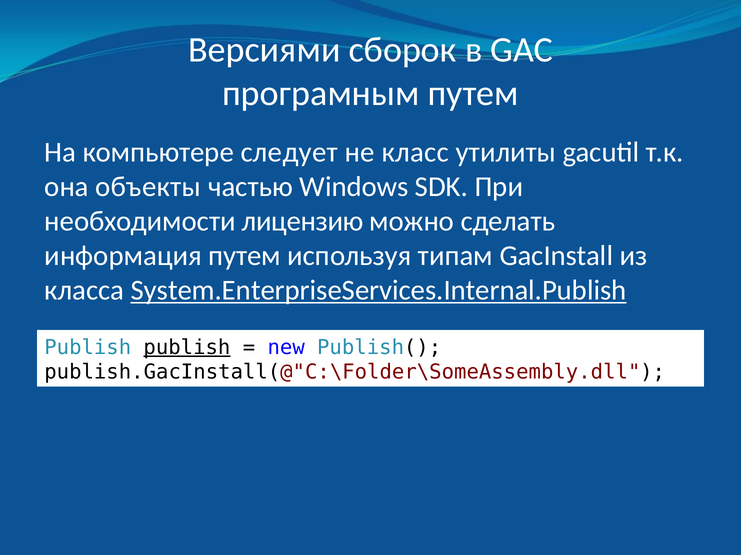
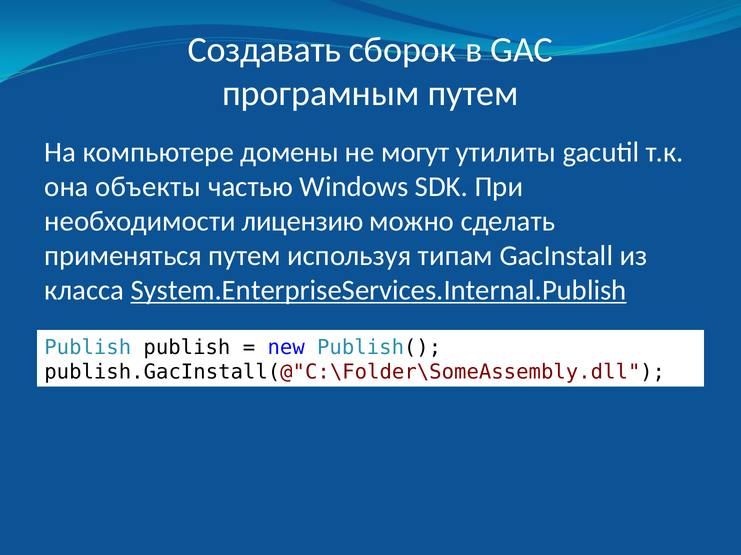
Версиями: Версиями -> Создавать
следует: следует -> домены
класс: класс -> могут
информация: информация -> применяться
publish at (187, 348) underline: present -> none
